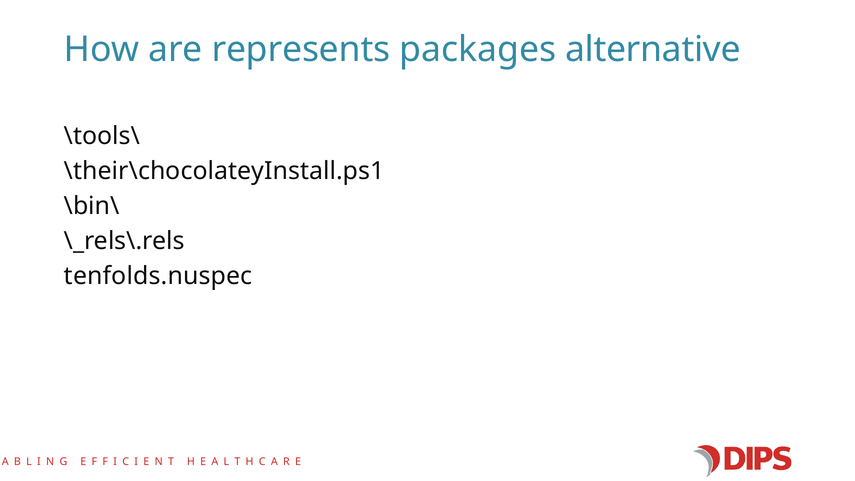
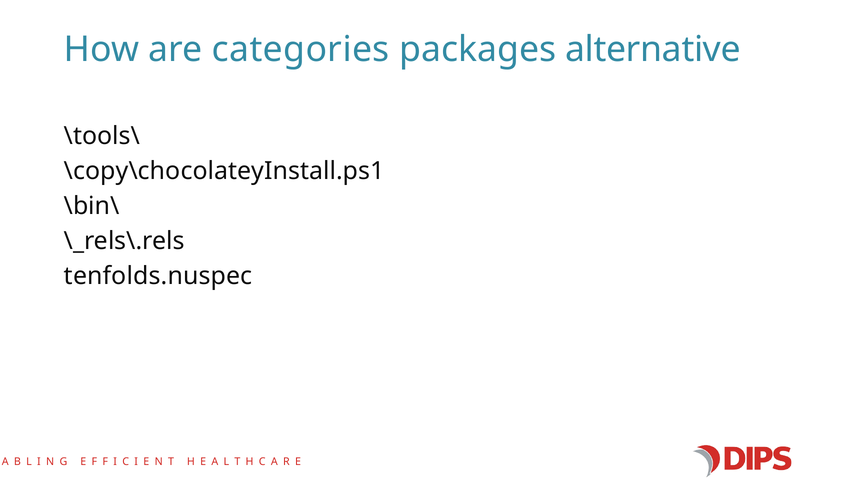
represents: represents -> categories
\their\chocolateyInstall.ps1: \their\chocolateyInstall.ps1 -> \copy\chocolateyInstall.ps1
